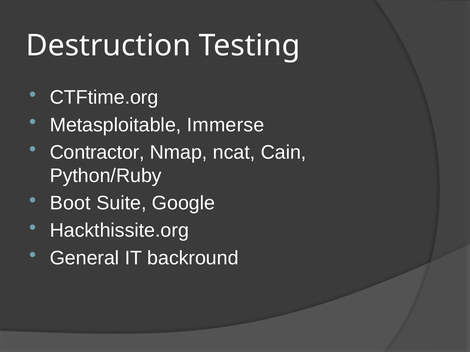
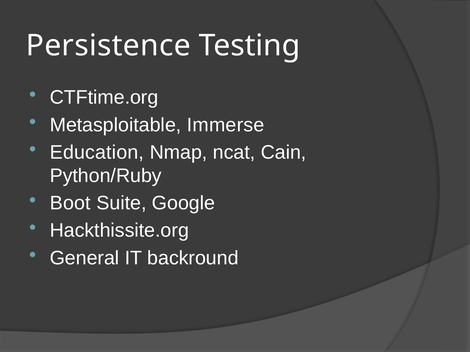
Destruction: Destruction -> Persistence
Contractor: Contractor -> Education
